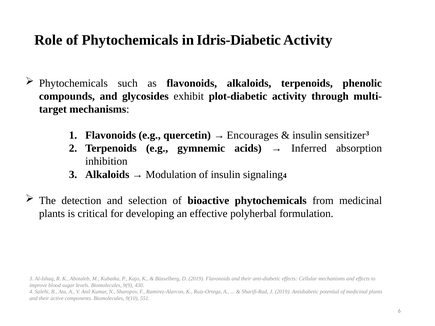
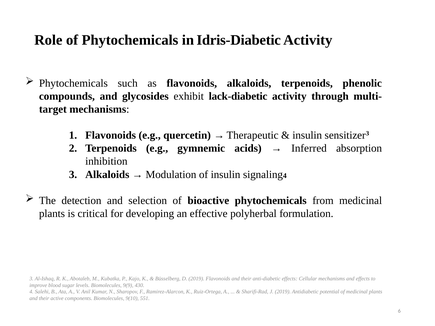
plot-diabetic: plot-diabetic -> lack-diabetic
Encourages: Encourages -> Therapeutic
